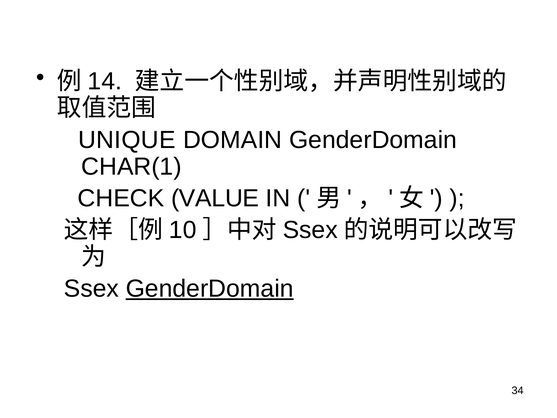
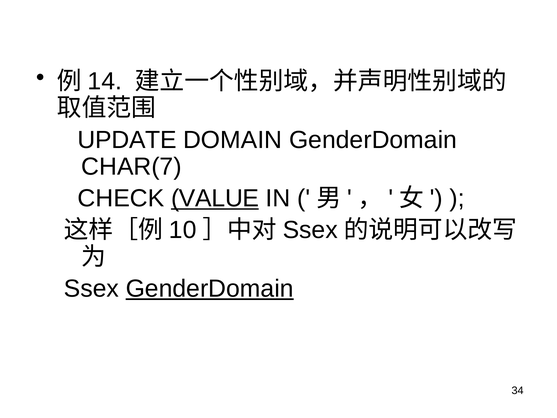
UNIQUE: UNIQUE -> UPDATE
CHAR(1: CHAR(1 -> CHAR(7
VALUE underline: none -> present
